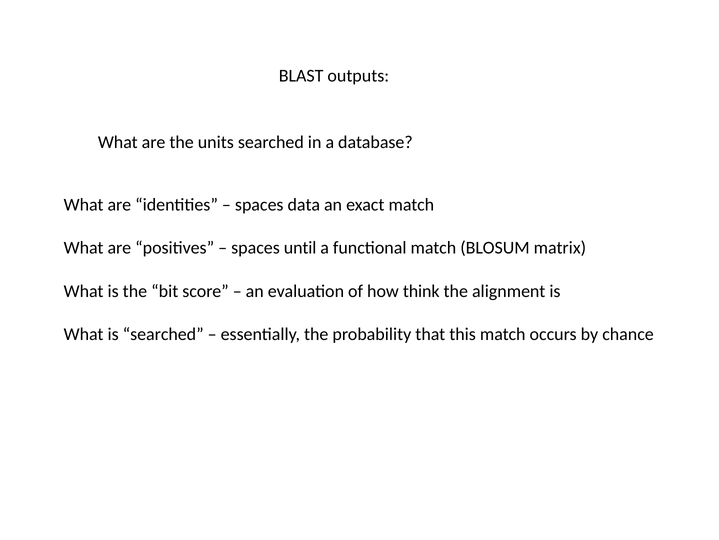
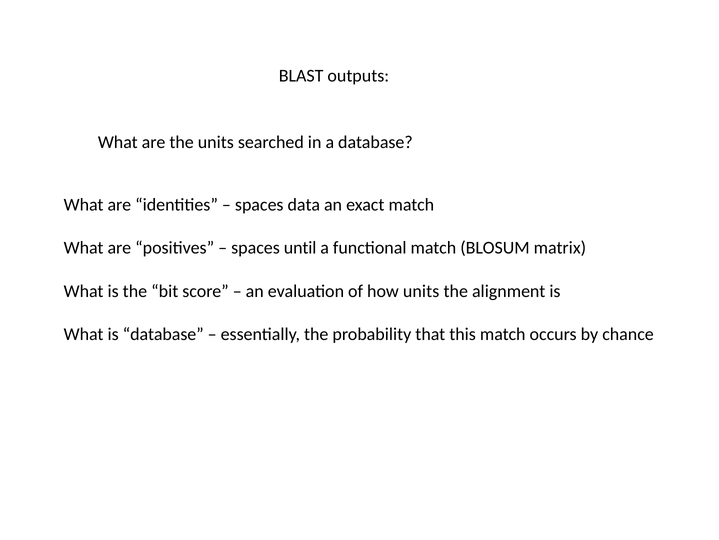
how think: think -> units
is searched: searched -> database
